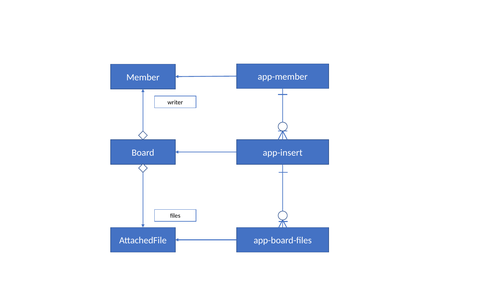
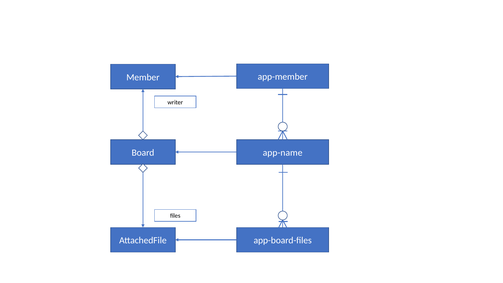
app-insert: app-insert -> app-name
